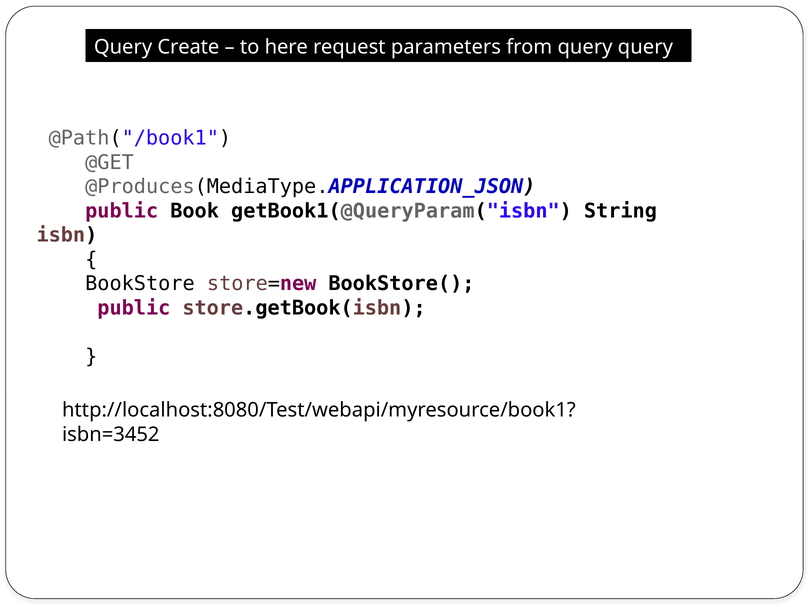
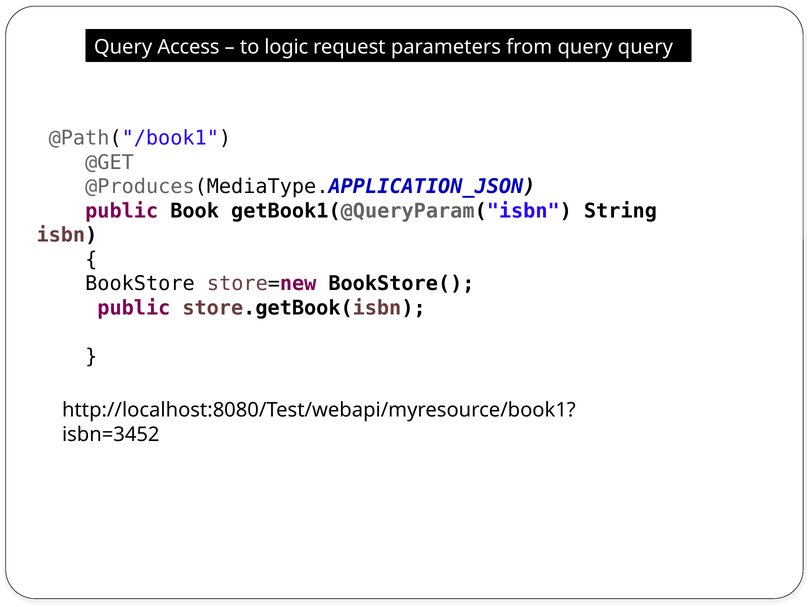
Create: Create -> Access
here: here -> logic
